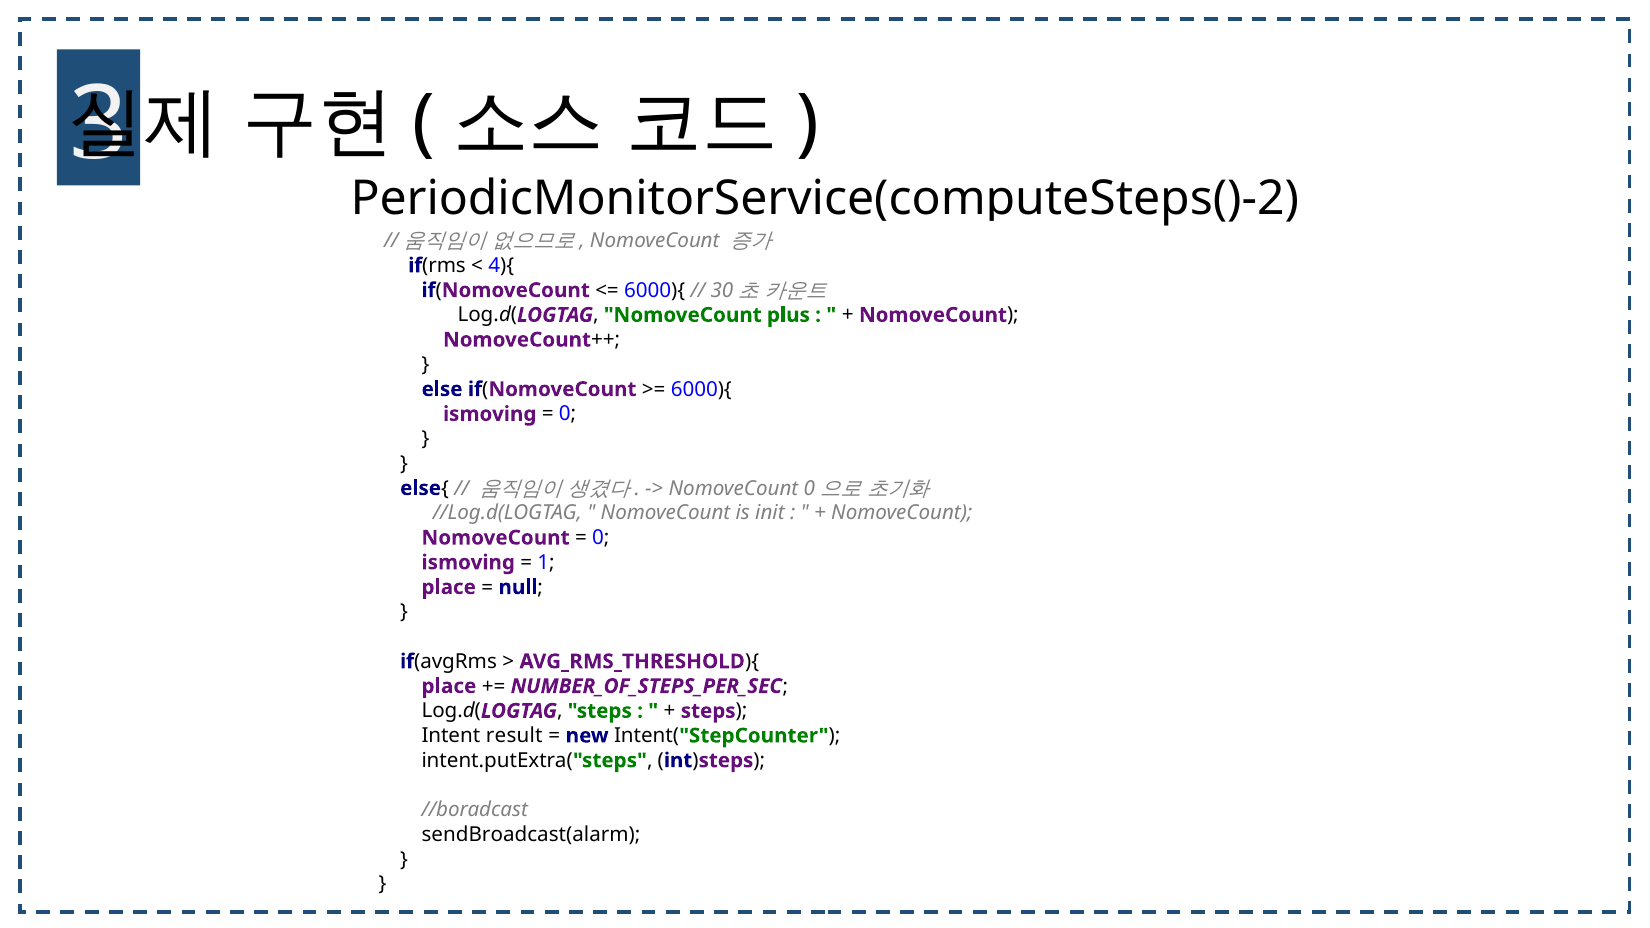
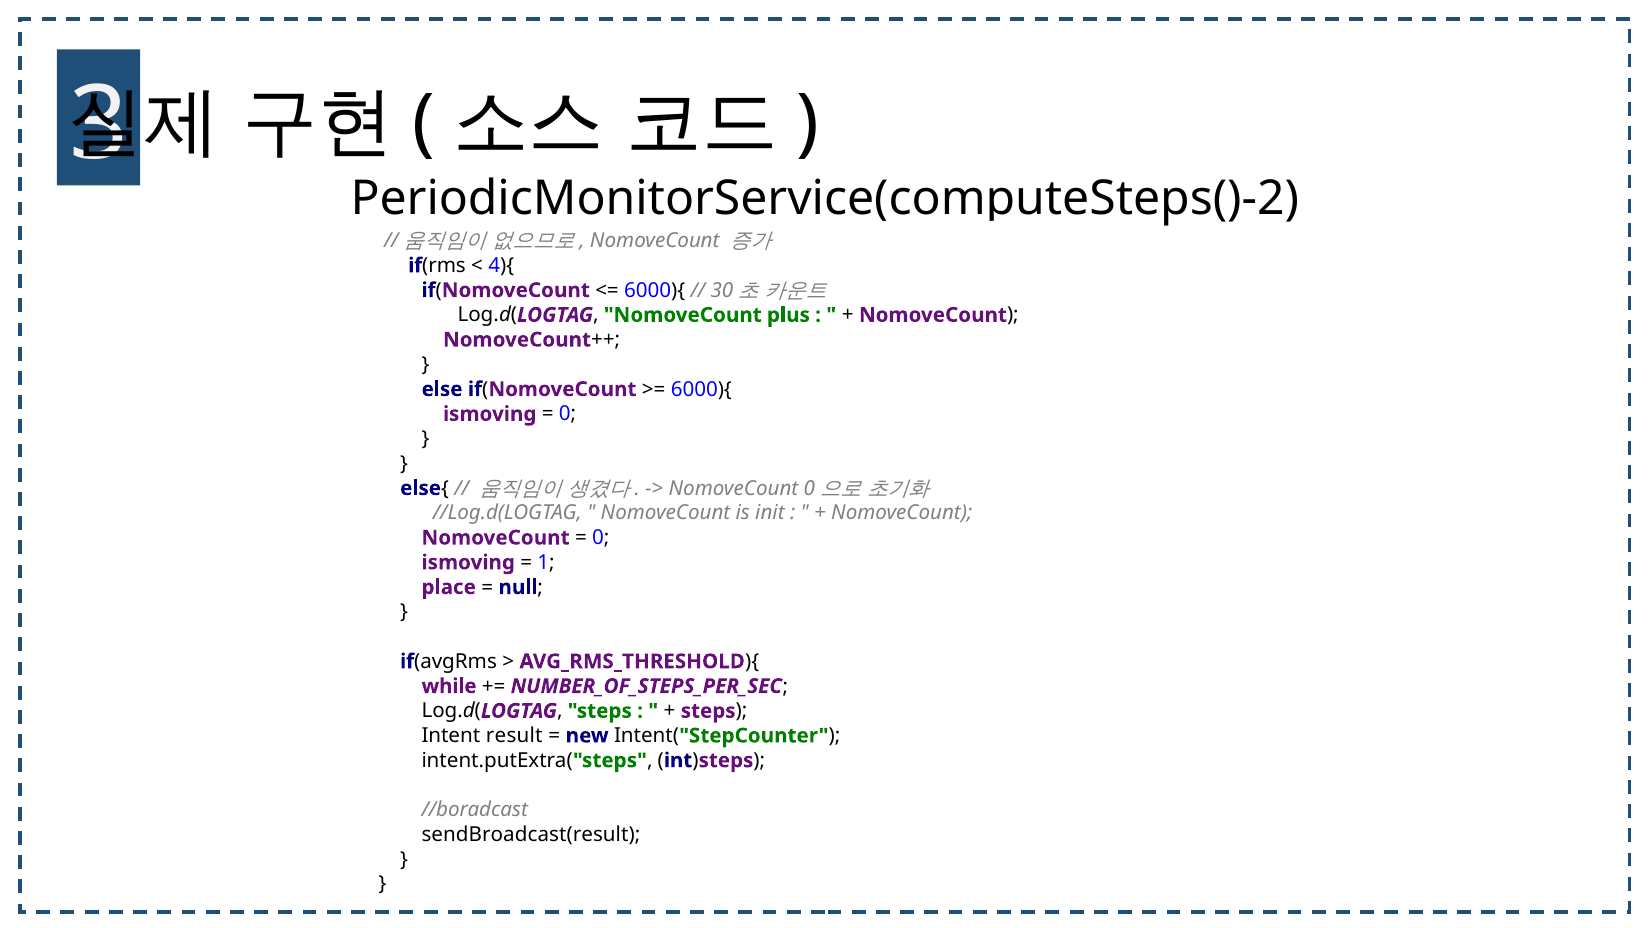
place at (449, 686): place -> while
sendBroadcast(alarm: sendBroadcast(alarm -> sendBroadcast(result
